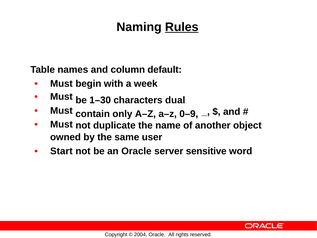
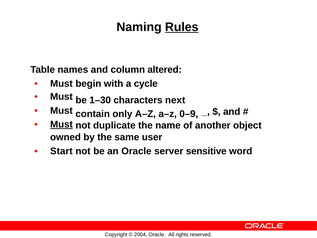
default: default -> altered
week: week -> cycle
dual: dual -> next
Must at (61, 124) underline: none -> present
